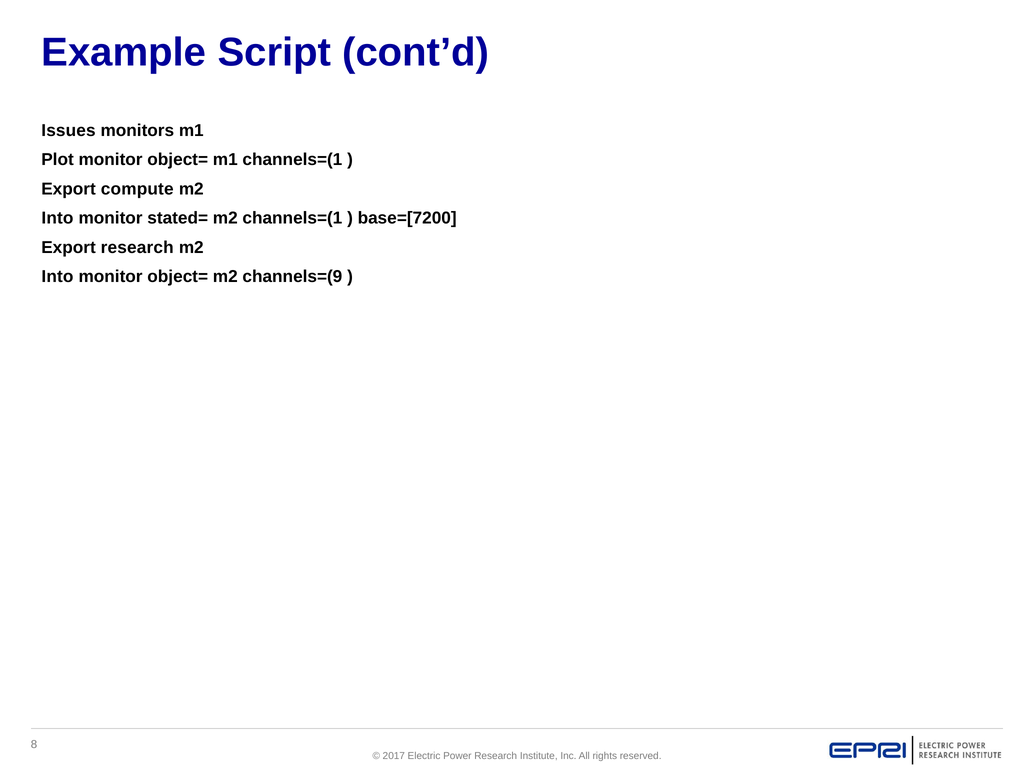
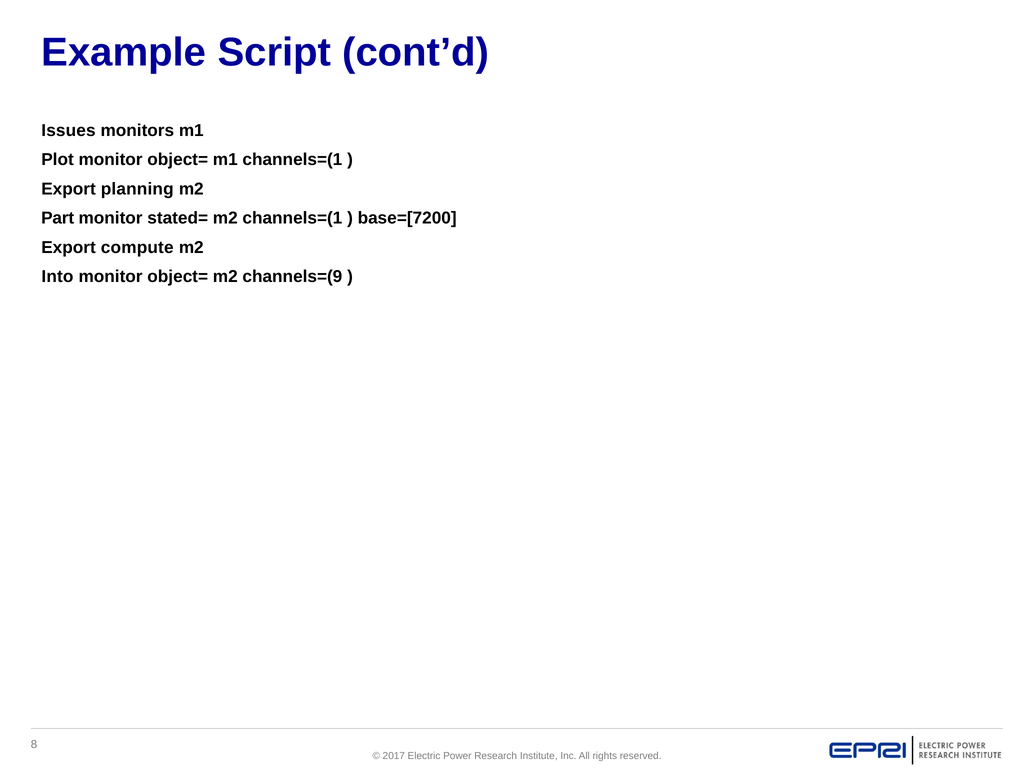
compute: compute -> planning
Into at (57, 218): Into -> Part
Export research: research -> compute
